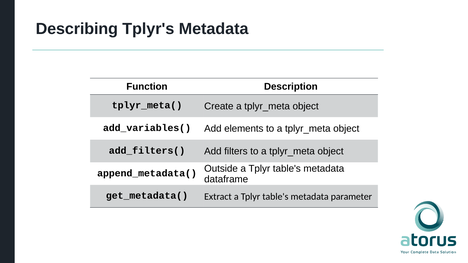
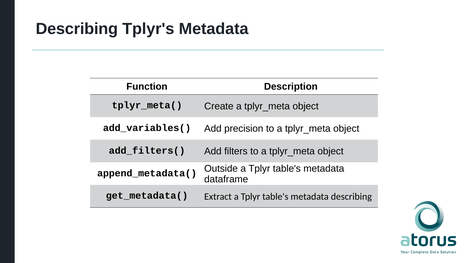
elements: elements -> precision
metadata parameter: parameter -> describing
